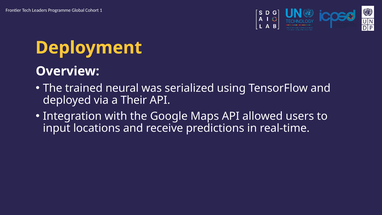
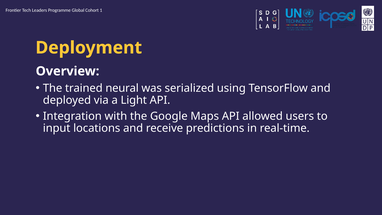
Their: Their -> Light
